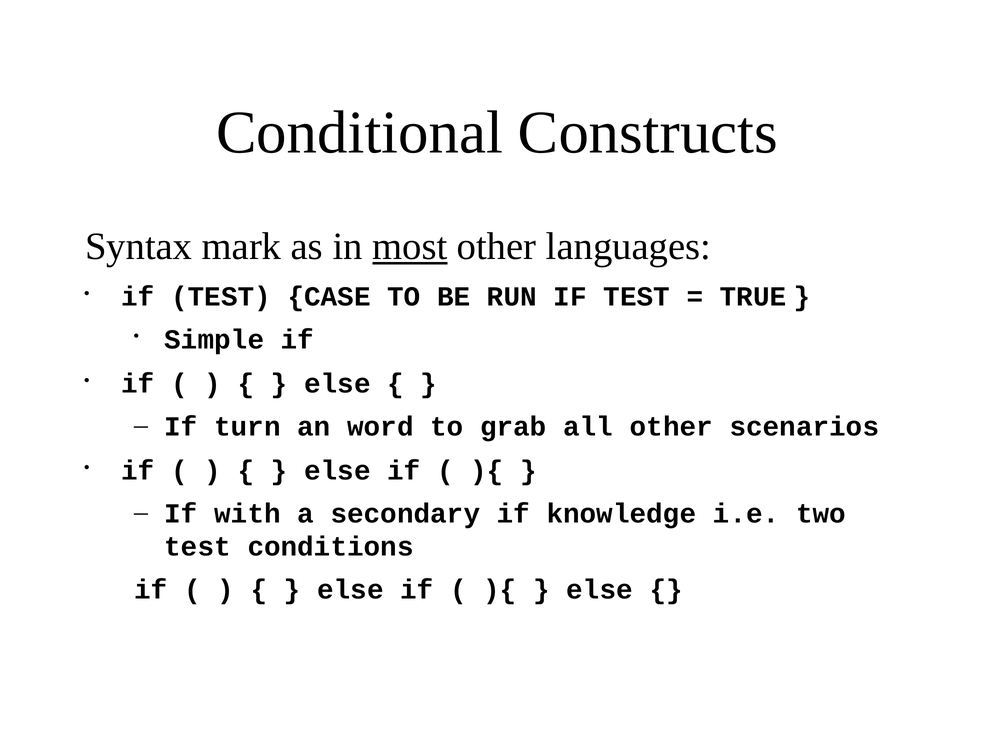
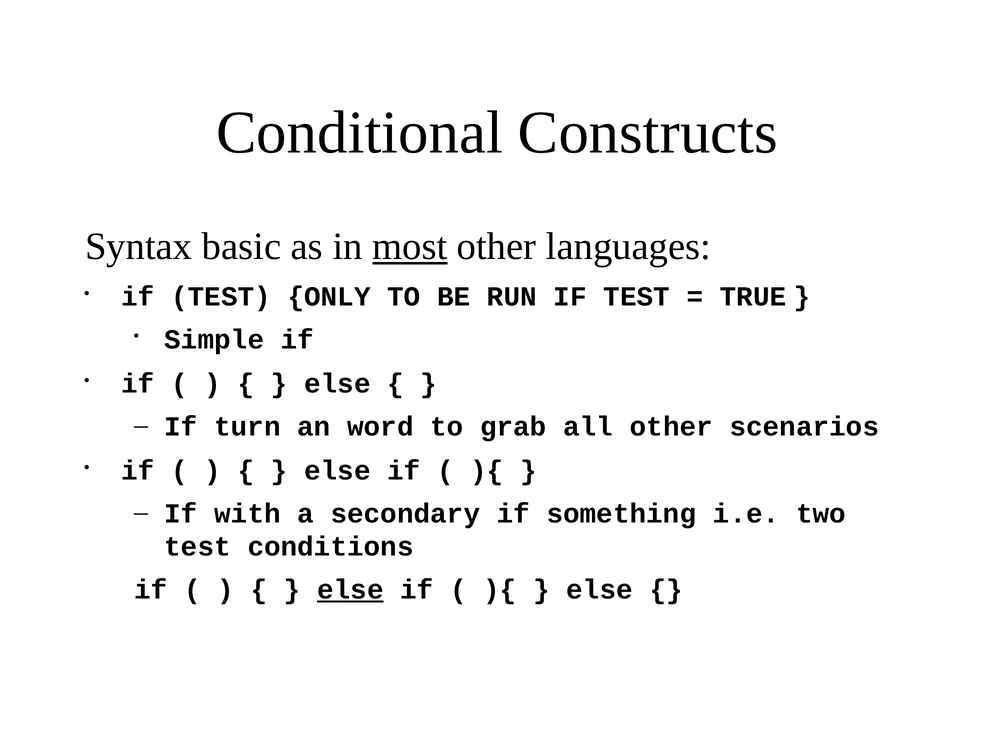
mark: mark -> basic
CASE: CASE -> ONLY
knowledge: knowledge -> something
else at (350, 590) underline: none -> present
